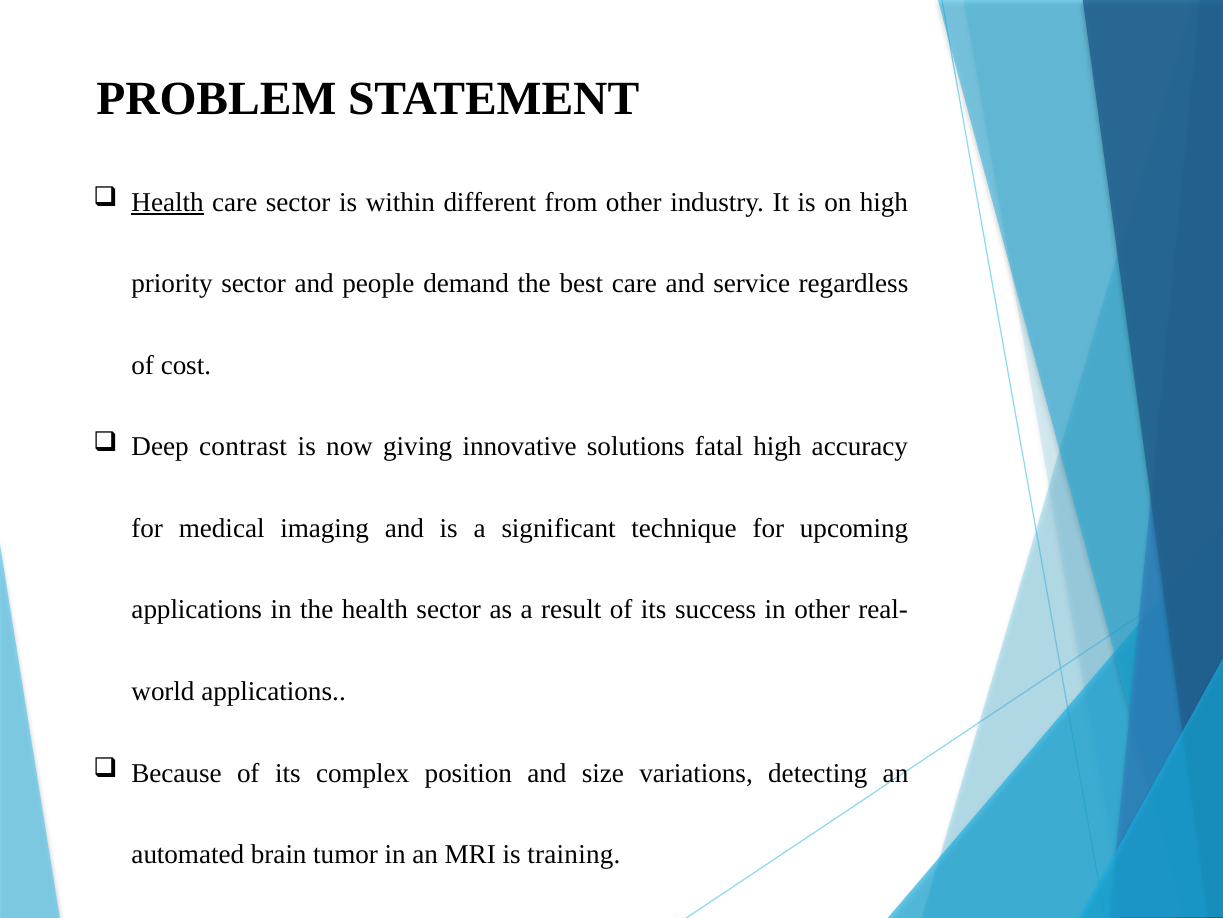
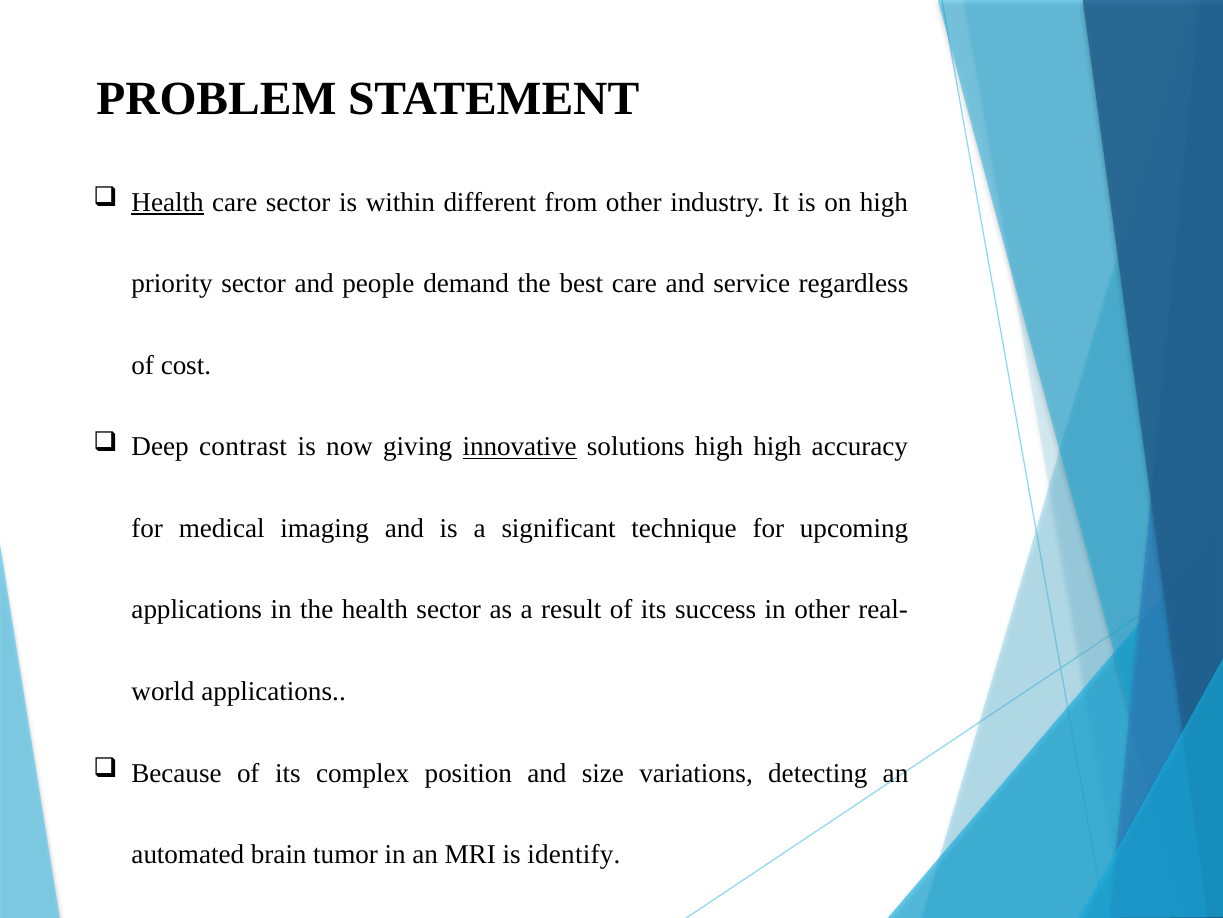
innovative underline: none -> present
solutions fatal: fatal -> high
training: training -> identify
